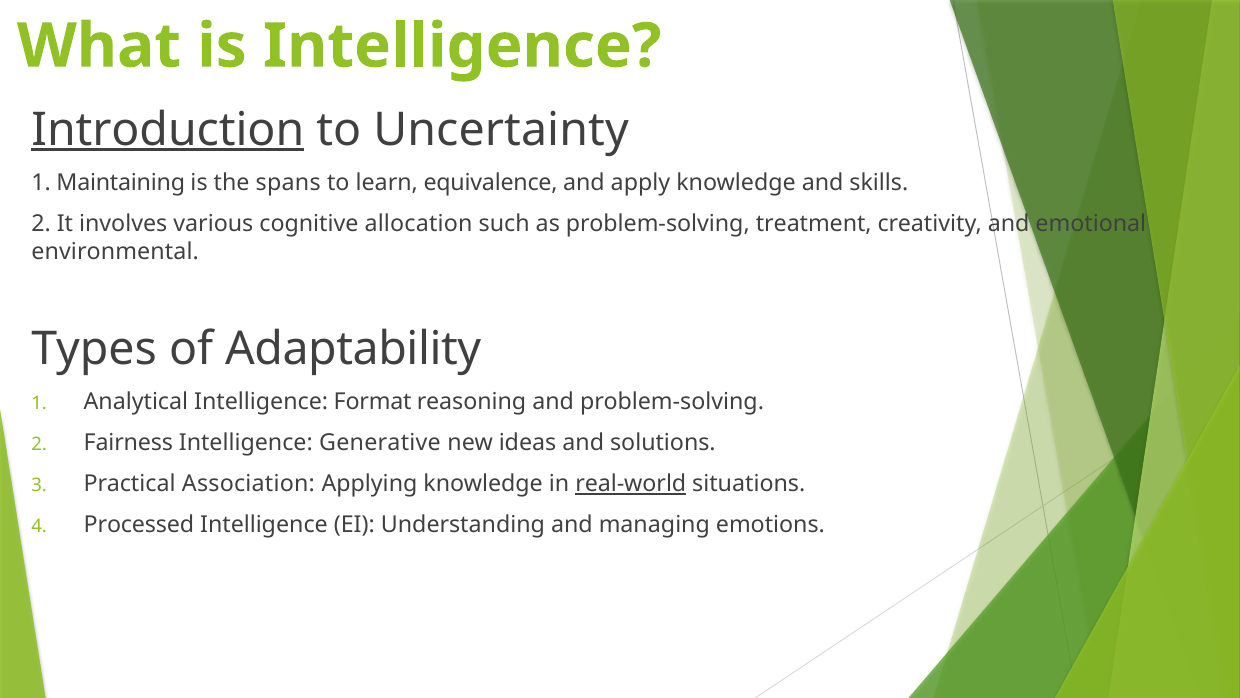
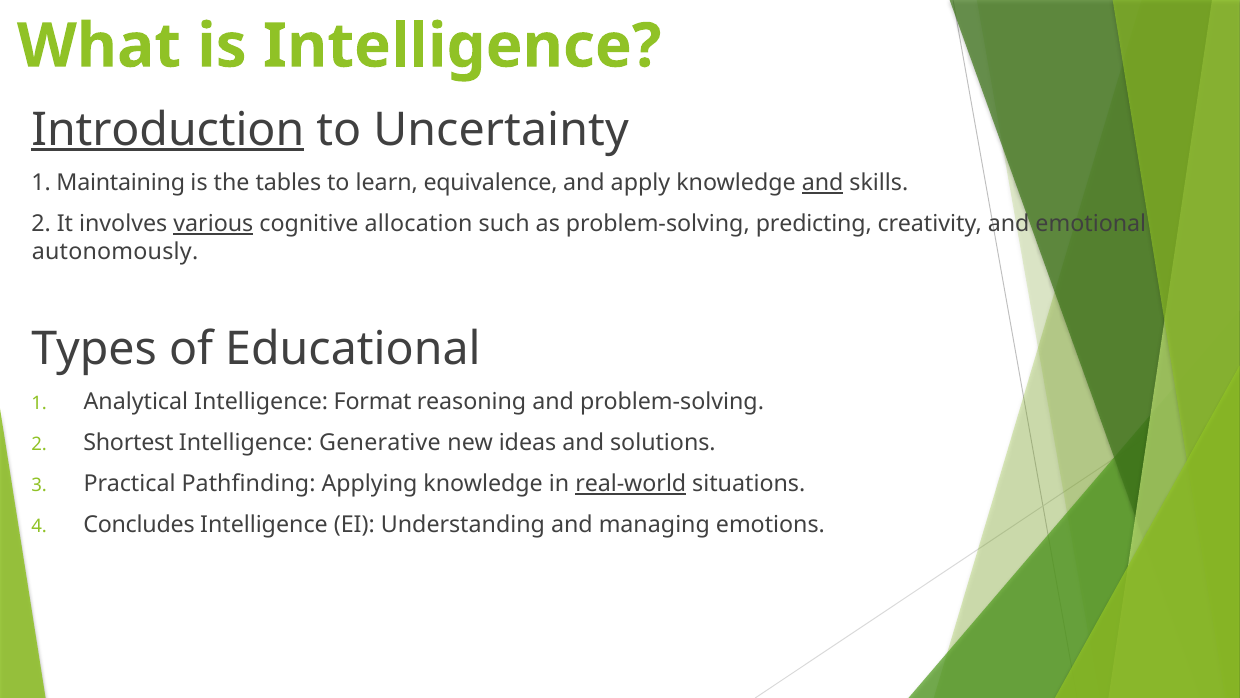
spans: spans -> tables
and at (823, 183) underline: none -> present
various underline: none -> present
treatment: treatment -> predicting
environmental: environmental -> autonomously
Adaptability: Adaptability -> Educational
Fairness: Fairness -> Shortest
Association: Association -> Pathfinding
Processed: Processed -> Concludes
